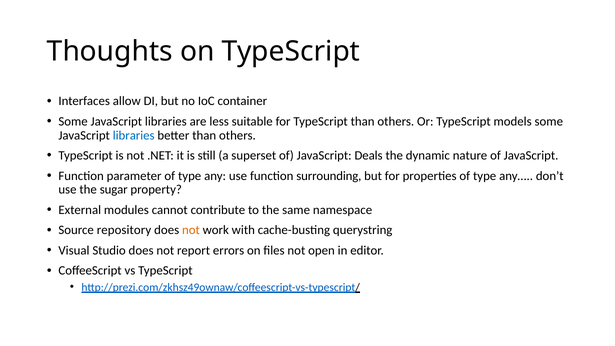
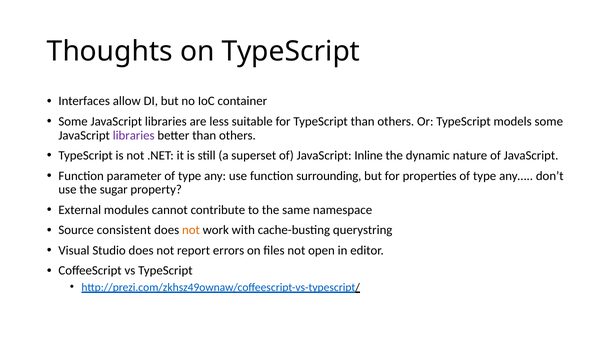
libraries at (134, 135) colour: blue -> purple
Deals: Deals -> Inline
repository: repository -> consistent
